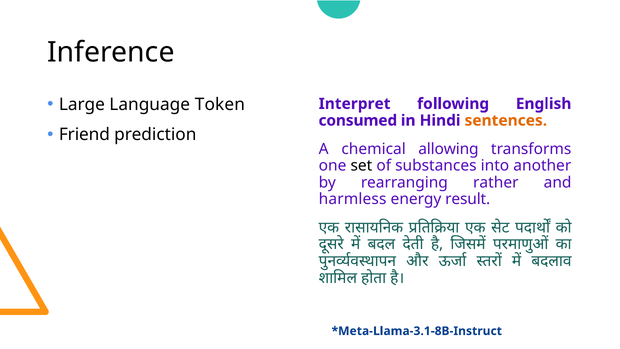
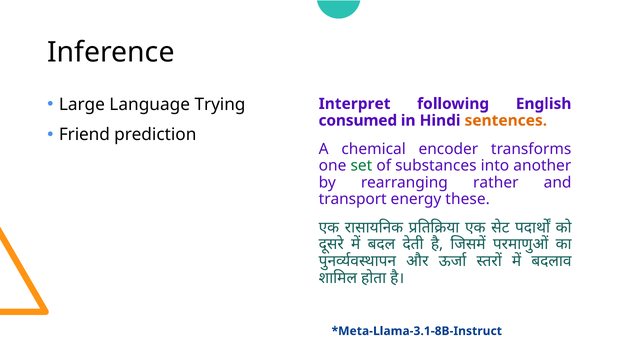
Token: Token -> Trying
allowing: allowing -> encoder
set colour: black -> green
harmless: harmless -> transport
result: result -> these
